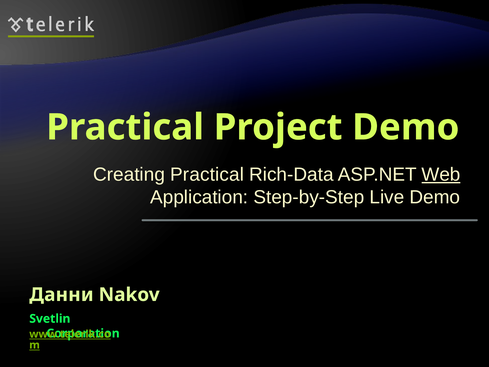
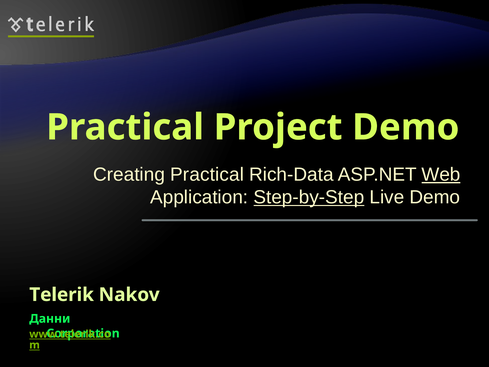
Step-by-Step underline: none -> present
Данни: Данни -> Telerik
Svetlin: Svetlin -> Данни
